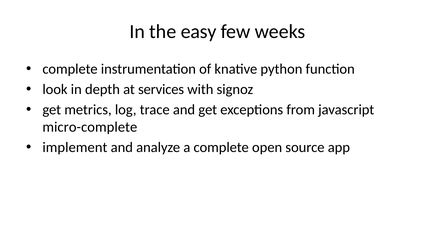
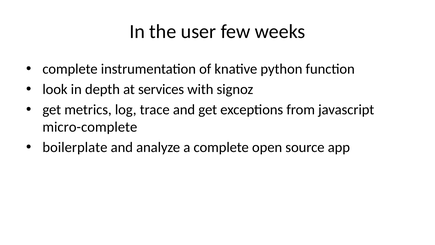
easy: easy -> user
implement: implement -> boilerplate
